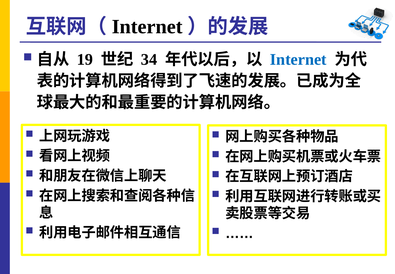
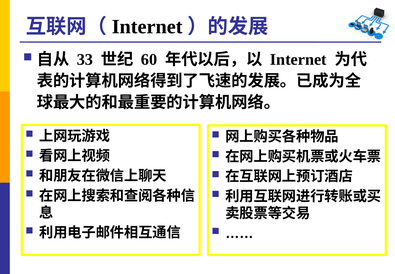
19: 19 -> 33
34: 34 -> 60
Internet at (298, 59) colour: blue -> black
